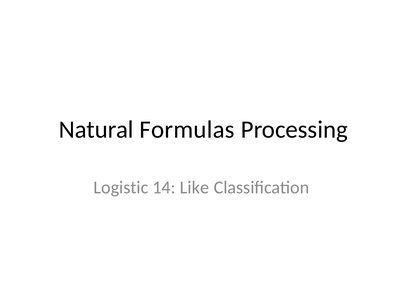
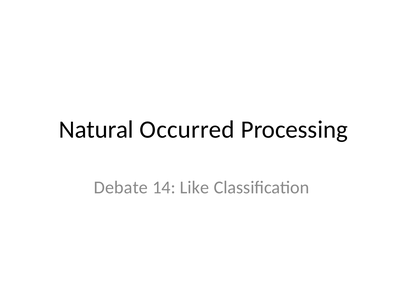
Formulas: Formulas -> Occurred
Logistic: Logistic -> Debate
